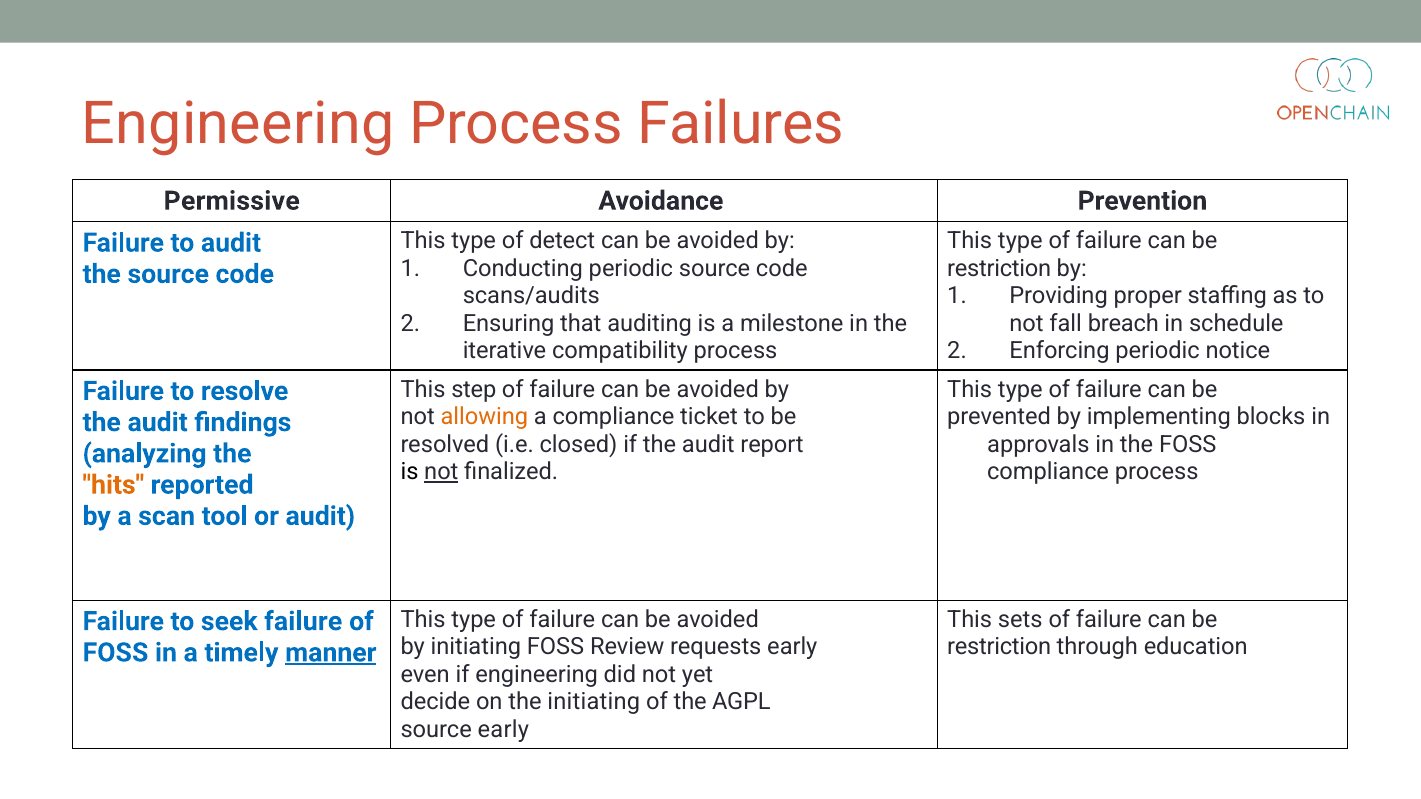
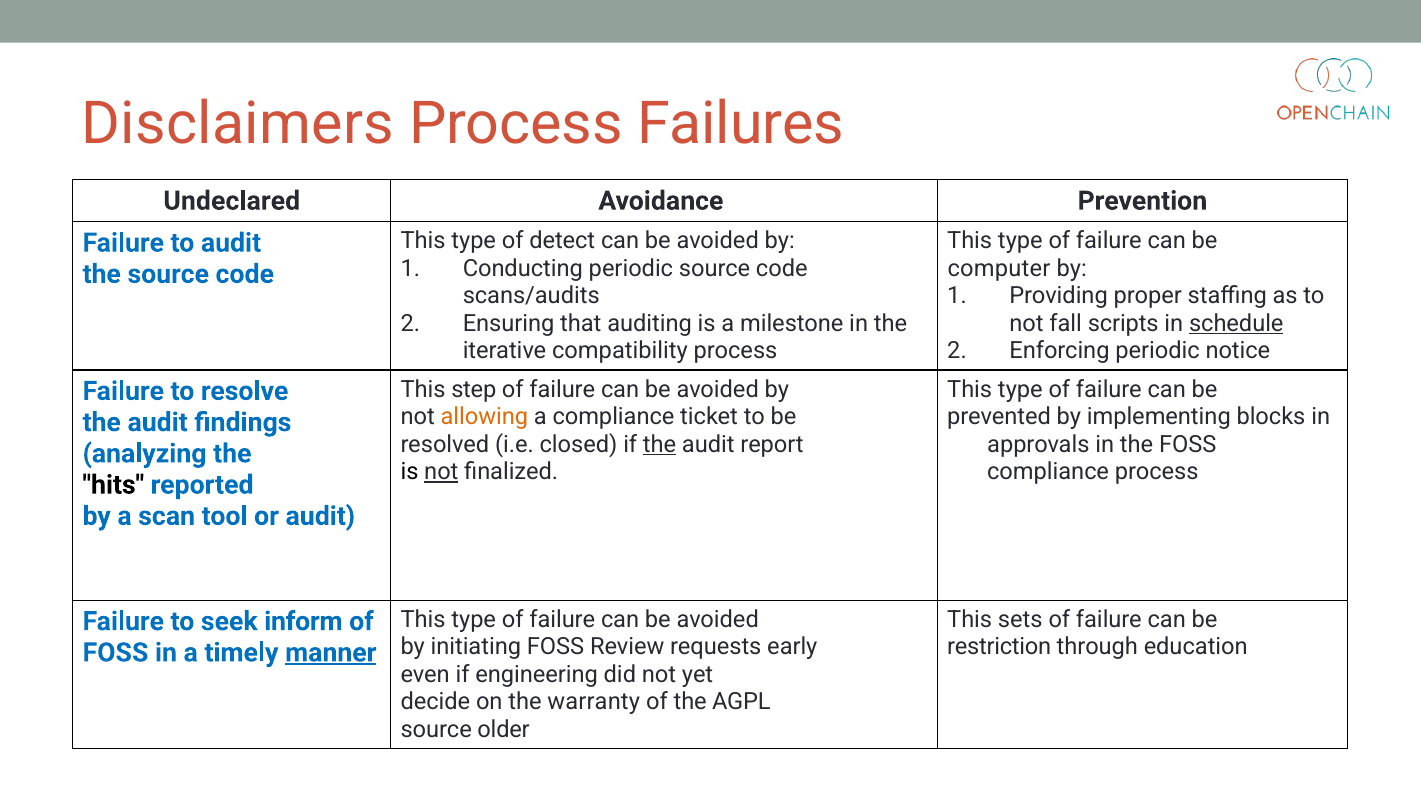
Engineering at (238, 124): Engineering -> Disclaimers
Permissive: Permissive -> Undeclared
restriction at (999, 269): restriction -> computer
breach: breach -> scripts
schedule underline: none -> present
the at (660, 444) underline: none -> present
hits colour: orange -> black
seek failure: failure -> inform
the initiating: initiating -> warranty
source early: early -> older
